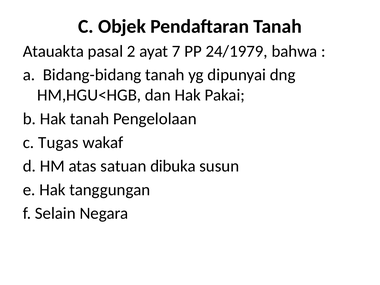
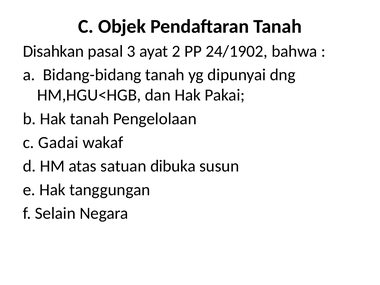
Atauakta: Atauakta -> Disahkan
2: 2 -> 3
7: 7 -> 2
24/1979: 24/1979 -> 24/1902
Tugas: Tugas -> Gadai
